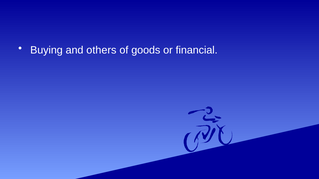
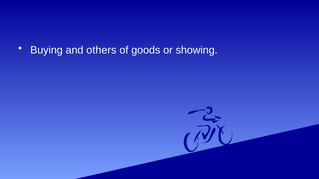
financial: financial -> showing
